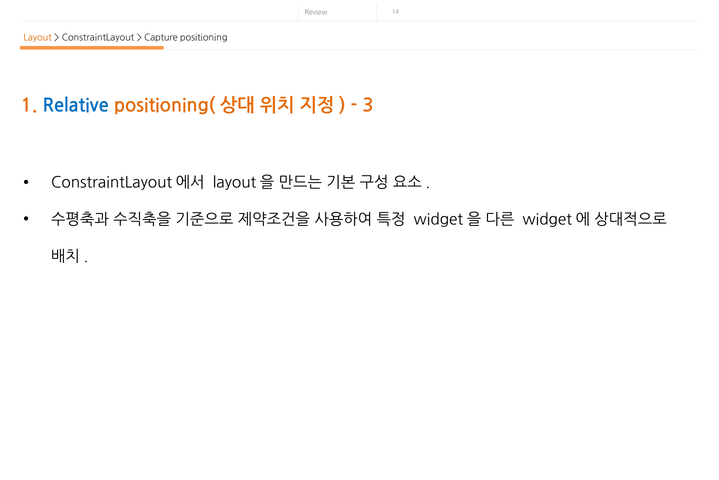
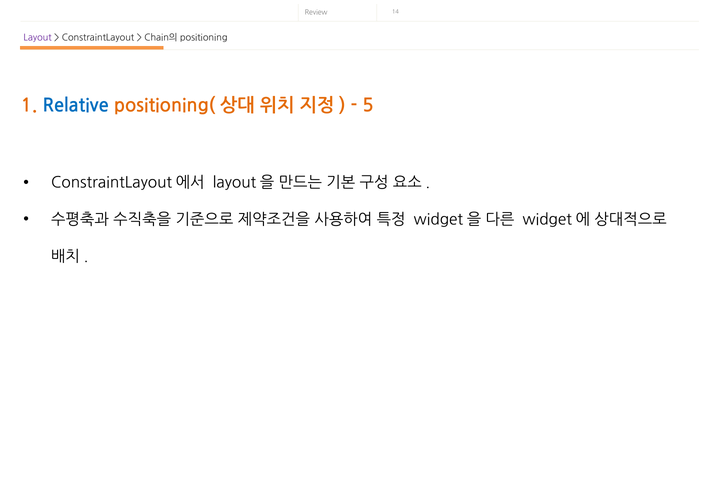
Layout colour: orange -> purple
Capture: Capture -> Chain의
3: 3 -> 5
